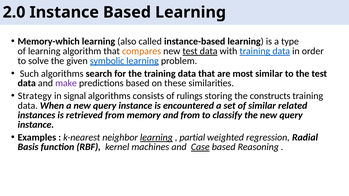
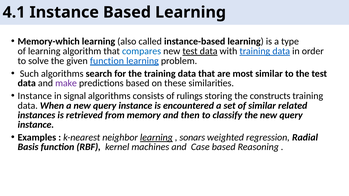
2.0: 2.0 -> 4.1
compares colour: orange -> blue
given symbolic: symbolic -> function
Strategy at (35, 96): Strategy -> Instance
and from: from -> then
partial: partial -> sonars
Case underline: present -> none
